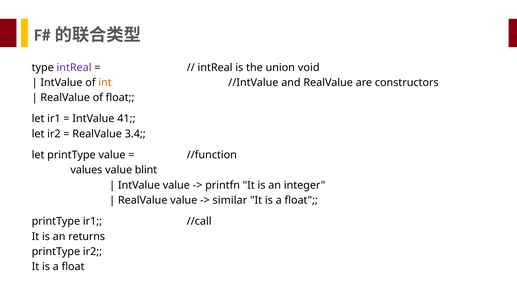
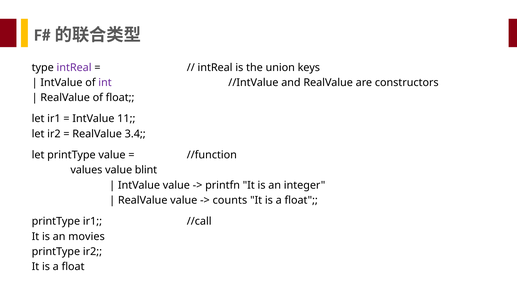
void: void -> keys
int colour: orange -> purple
41: 41 -> 11
similar: similar -> counts
returns: returns -> movies
